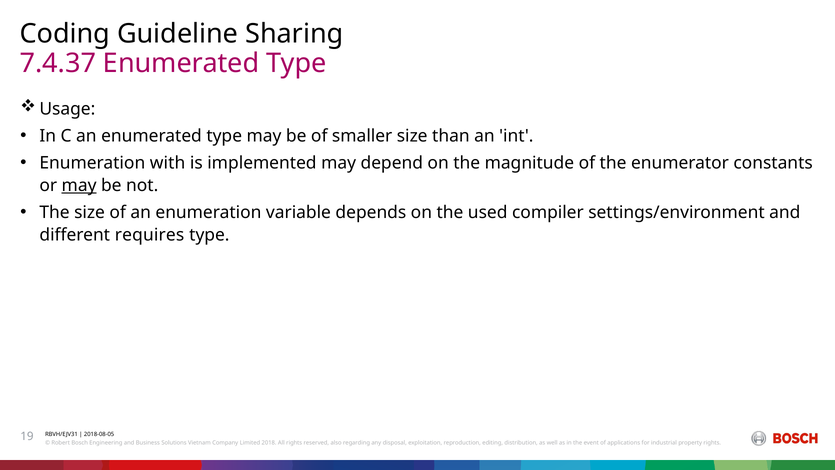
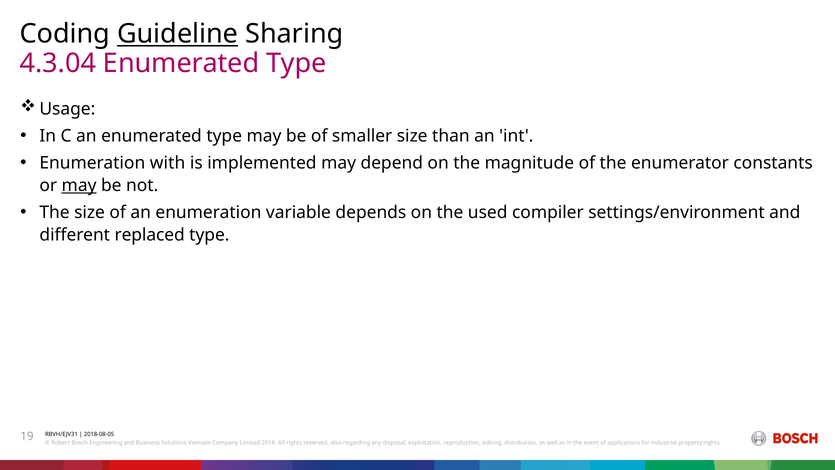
Guideline underline: none -> present
7.4.37: 7.4.37 -> 4.3.04
requires: requires -> replaced
